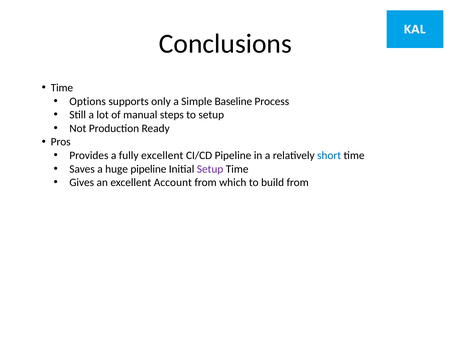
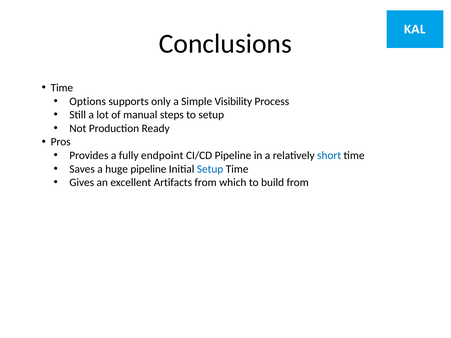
Baseline: Baseline -> Visibility
fully excellent: excellent -> endpoint
Setup at (210, 169) colour: purple -> blue
Account: Account -> Artifacts
